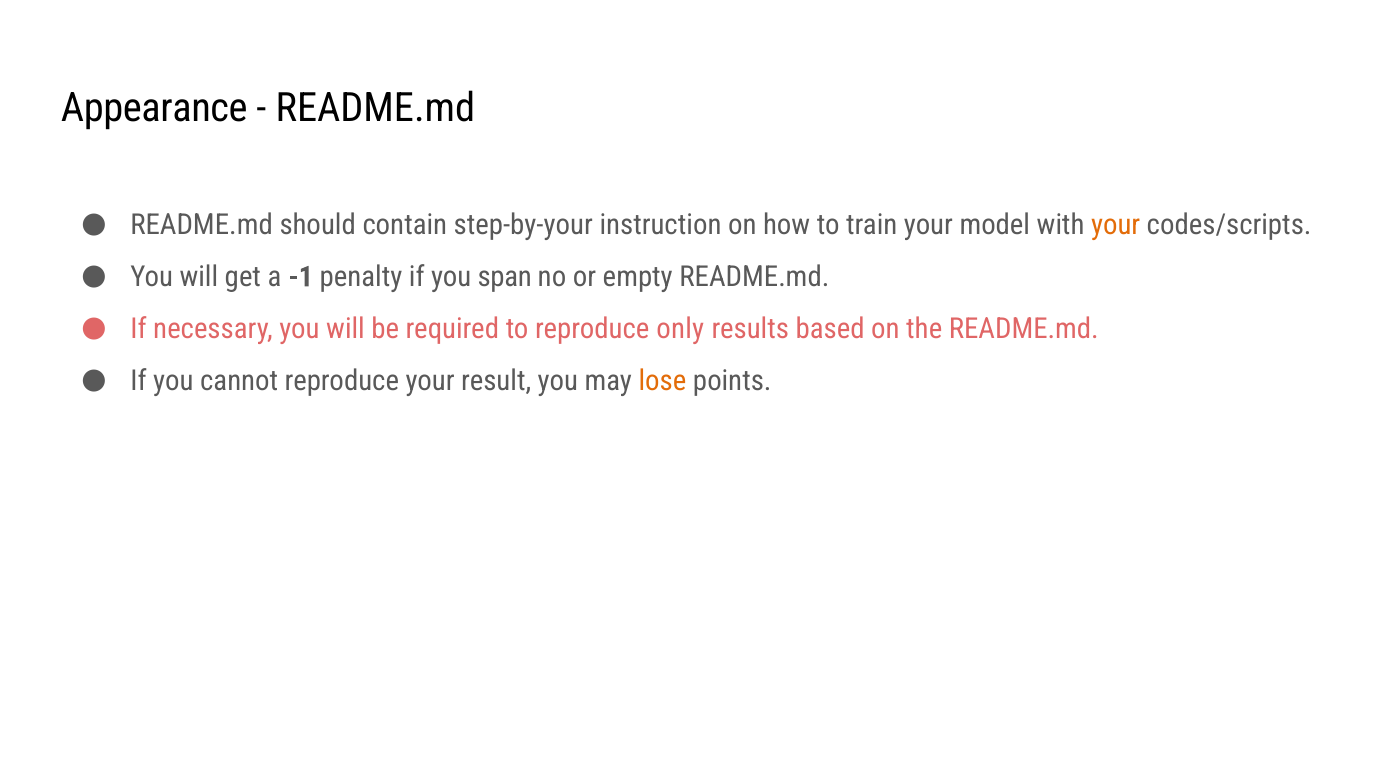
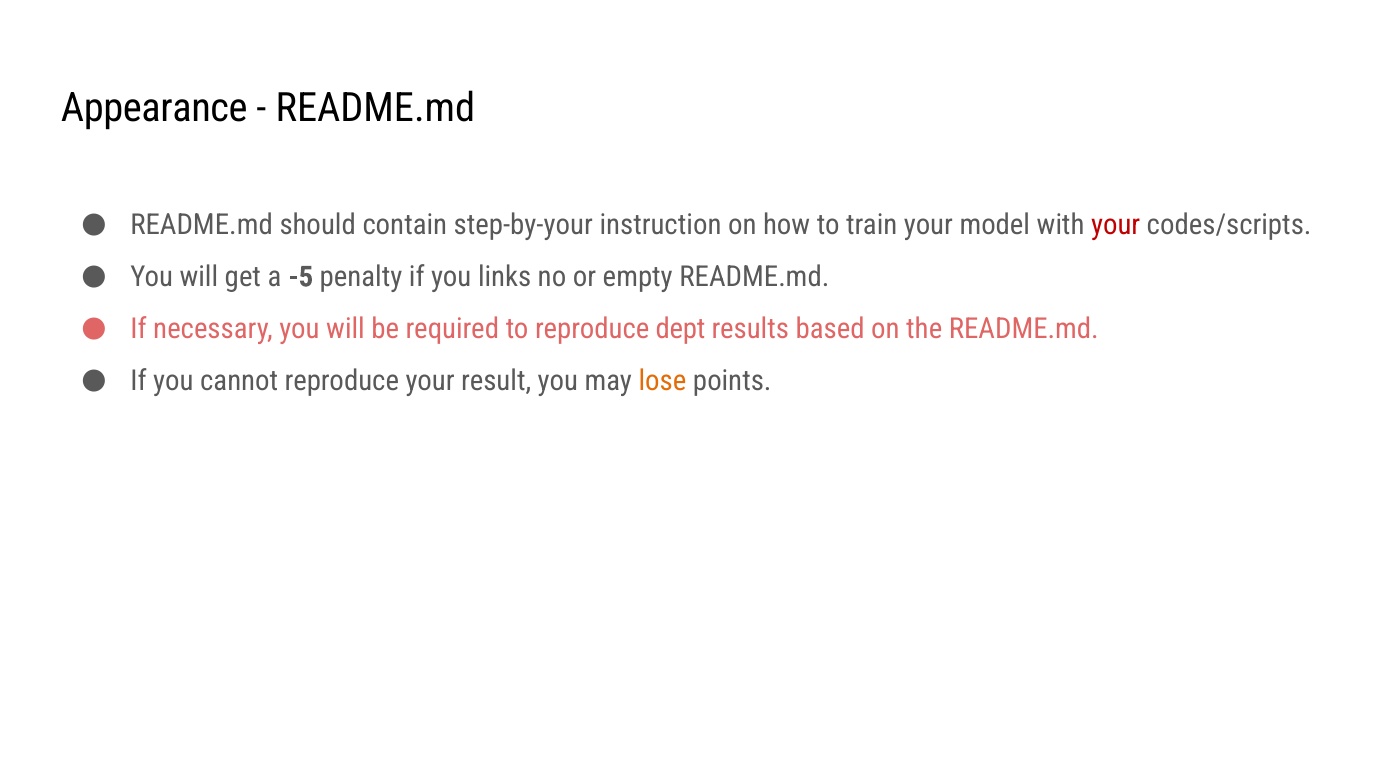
your at (1116, 225) colour: orange -> red
-1: -1 -> -5
span: span -> links
only: only -> dept
